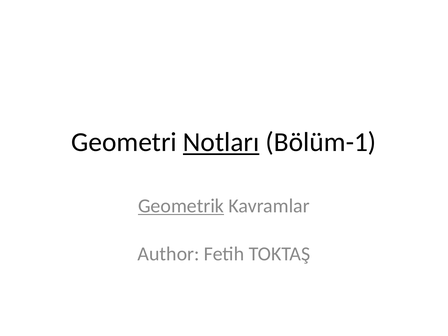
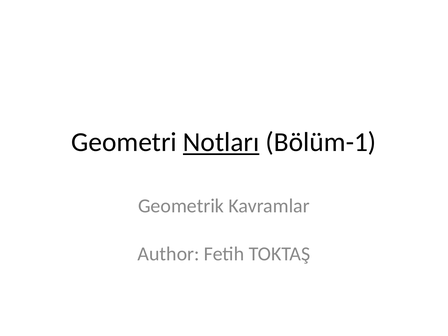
Geometrik underline: present -> none
